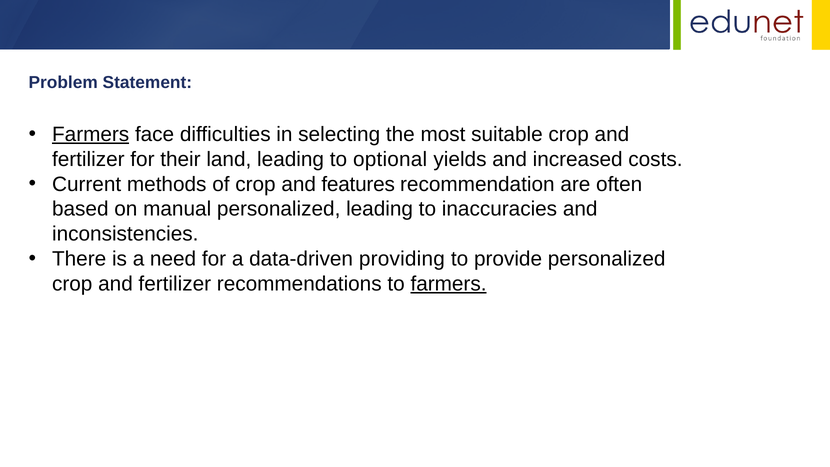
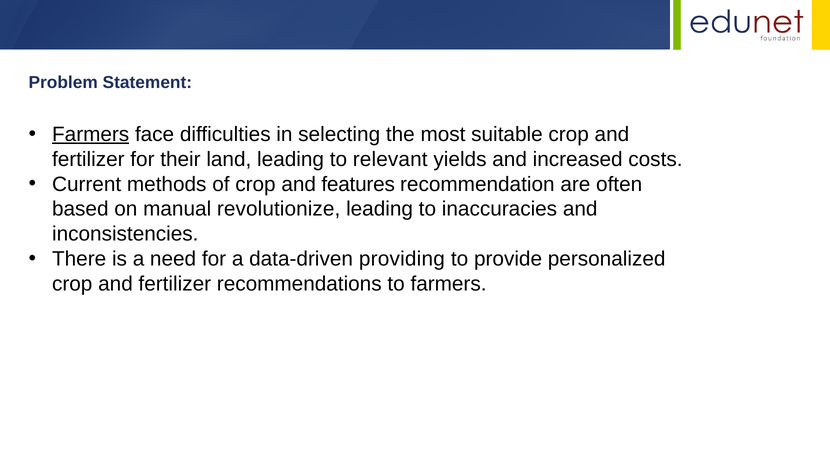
optional: optional -> relevant
manual personalized: personalized -> revolutionize
farmers at (449, 284) underline: present -> none
